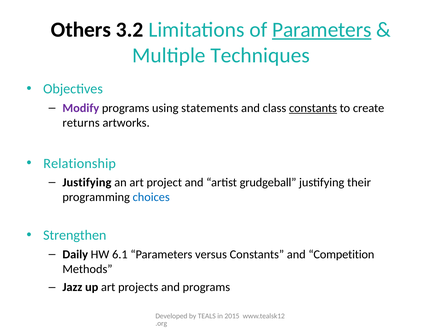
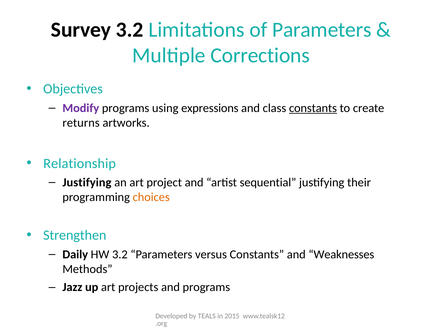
Others: Others -> Survey
Parameters at (322, 30) underline: present -> none
Techniques: Techniques -> Corrections
statements: statements -> expressions
grudgeball: grudgeball -> sequential
choices colour: blue -> orange
HW 6.1: 6.1 -> 3.2
Competition: Competition -> Weaknesses
